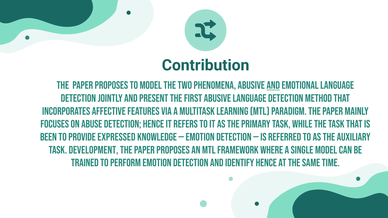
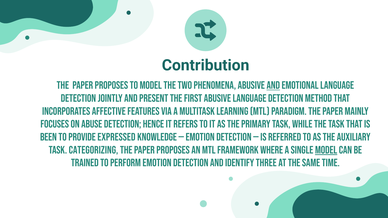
Development: Development -> Categorizing
model at (326, 150) underline: none -> present
identify hence: hence -> three
